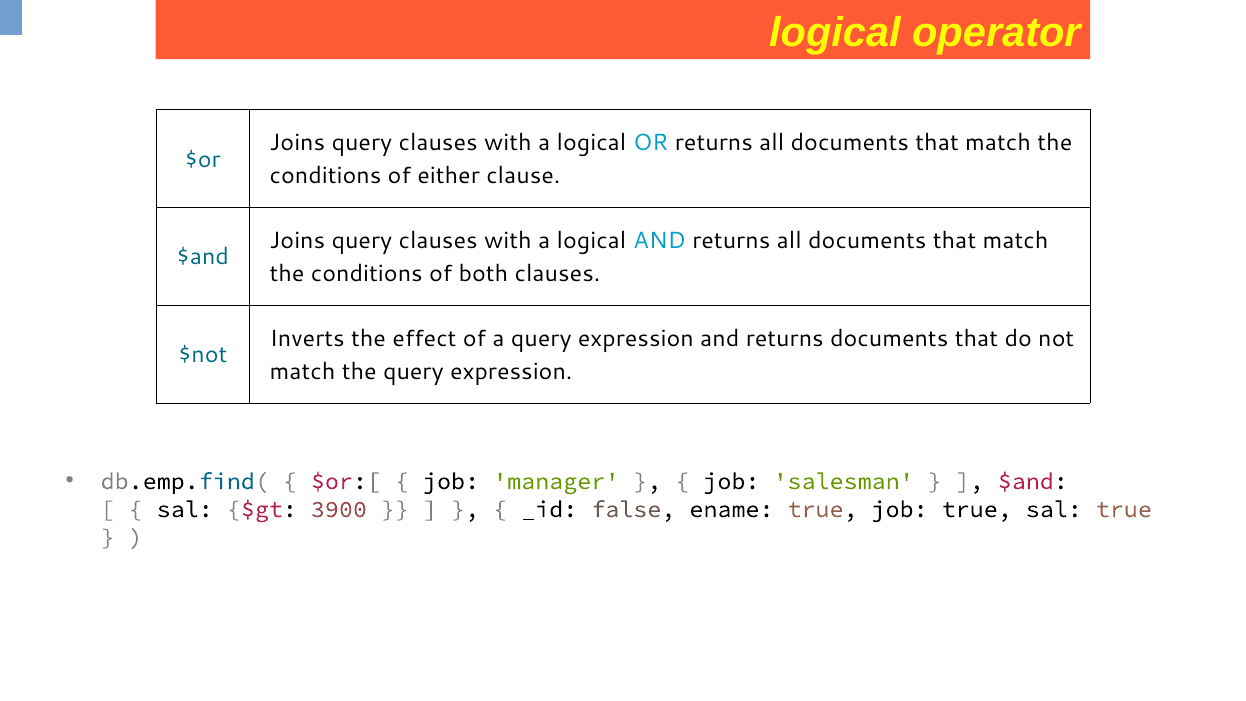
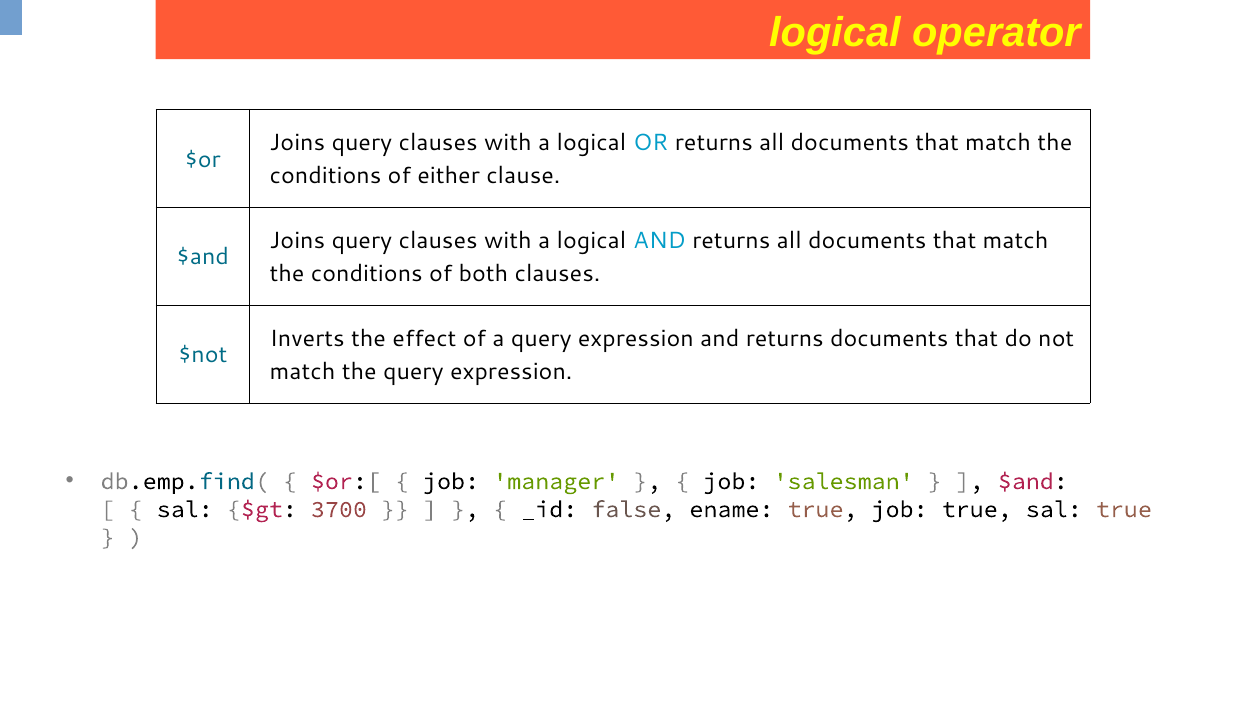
3900: 3900 -> 3700
